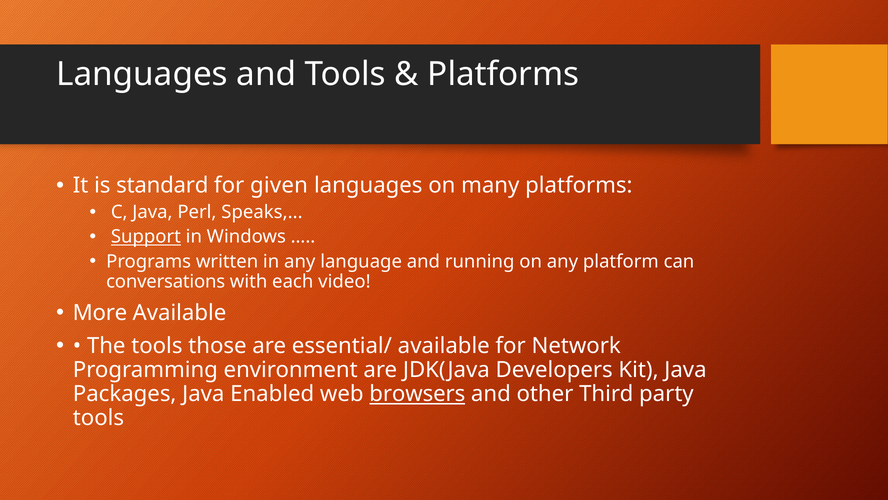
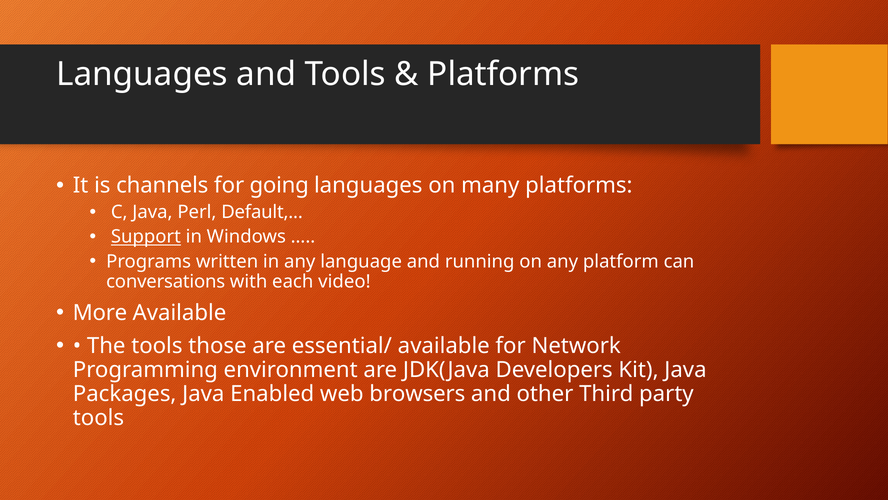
standard: standard -> channels
given: given -> going
Speaks: Speaks -> Default
browsers underline: present -> none
